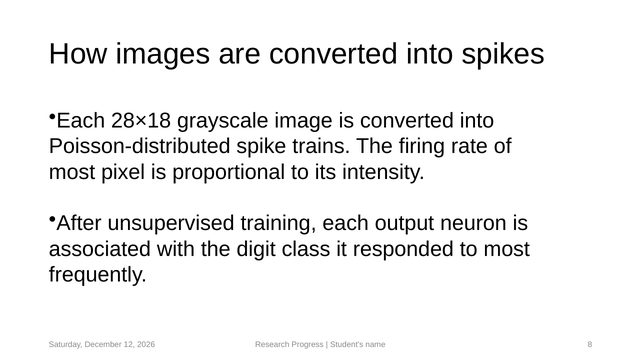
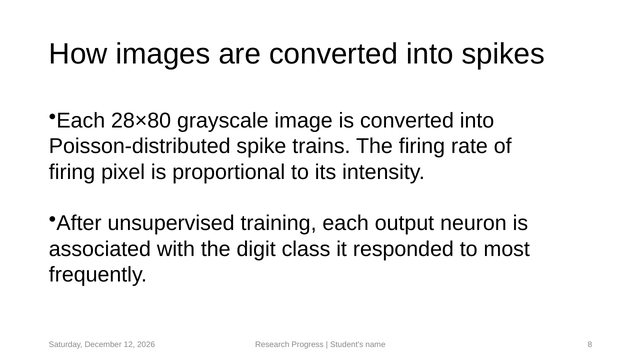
28×18: 28×18 -> 28×80
most at (72, 172): most -> firing
